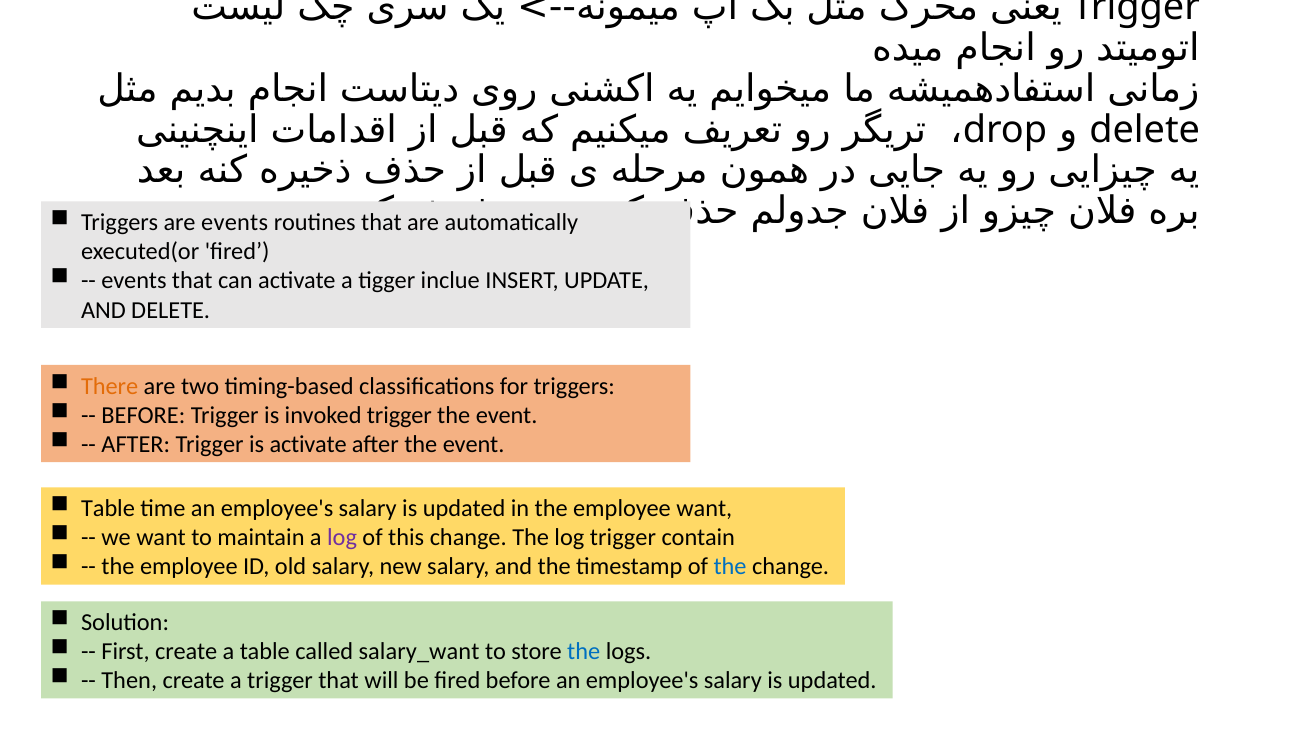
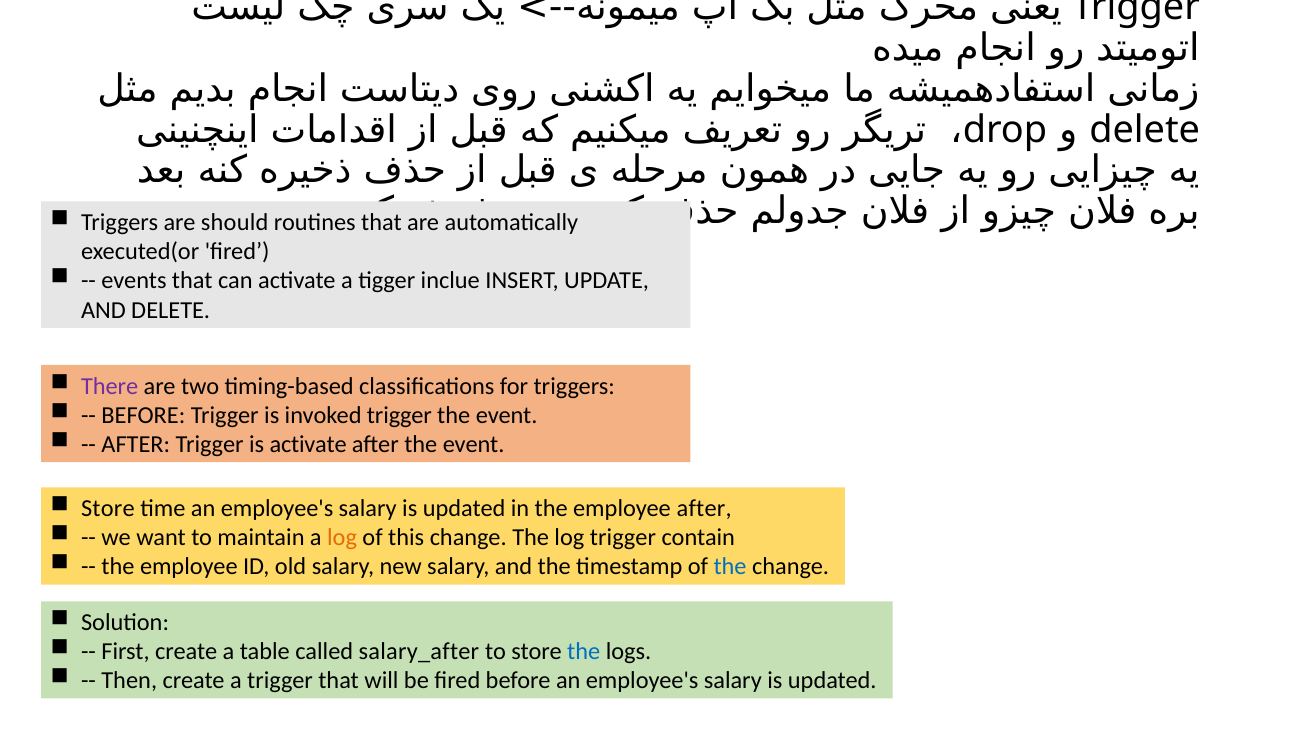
are events: events -> should
There colour: orange -> purple
Table at (108, 509): Table -> Store
employee want: want -> after
log at (342, 538) colour: purple -> orange
salary_want: salary_want -> salary_after
